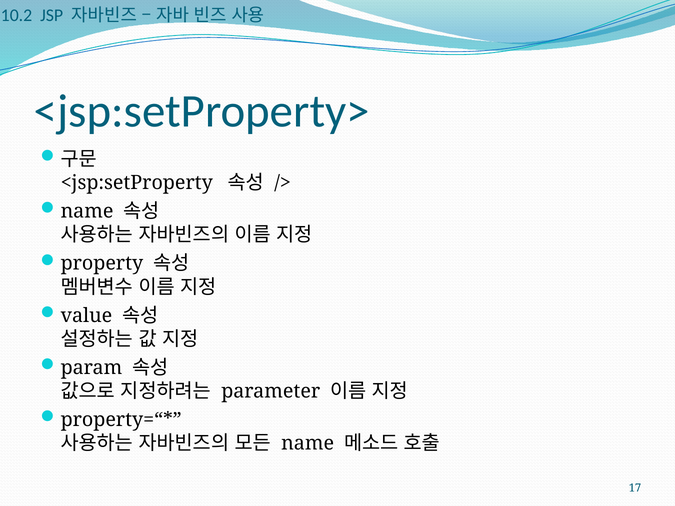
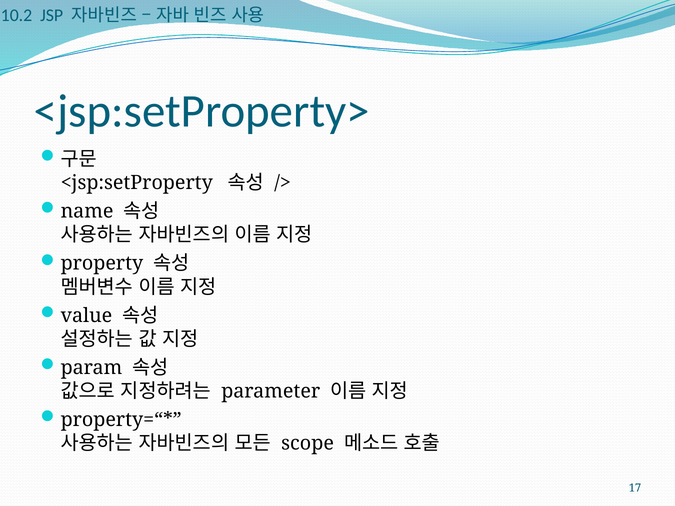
name at (308, 444): name -> scope
